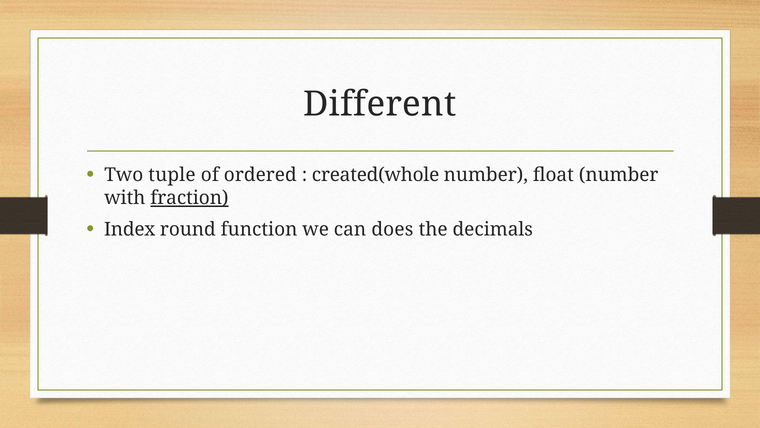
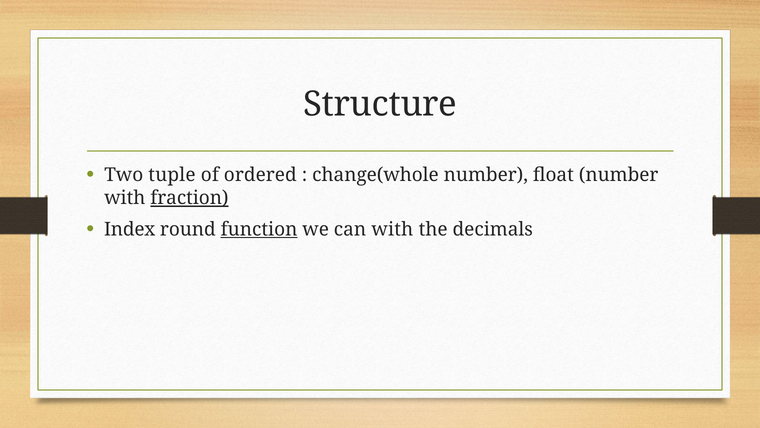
Different: Different -> Structure
created(whole: created(whole -> change(whole
function underline: none -> present
can does: does -> with
